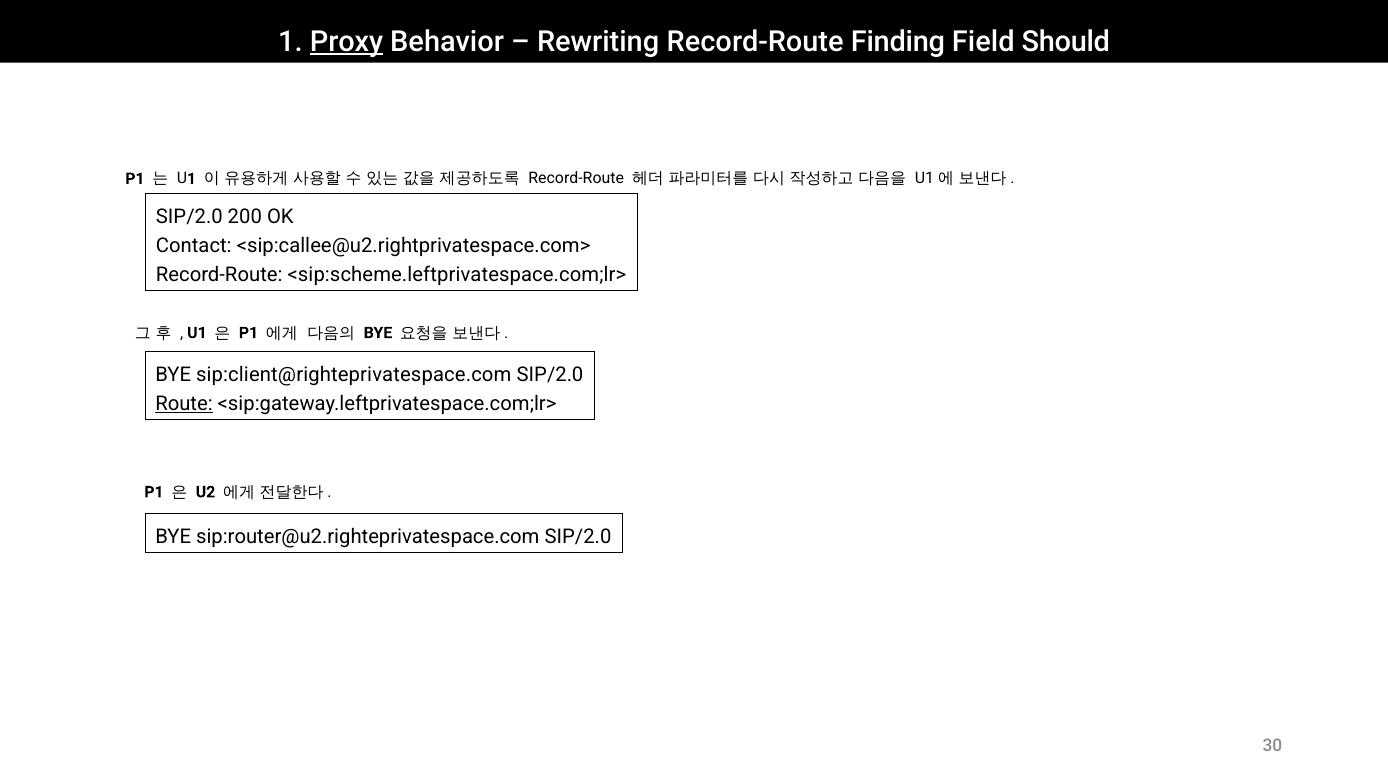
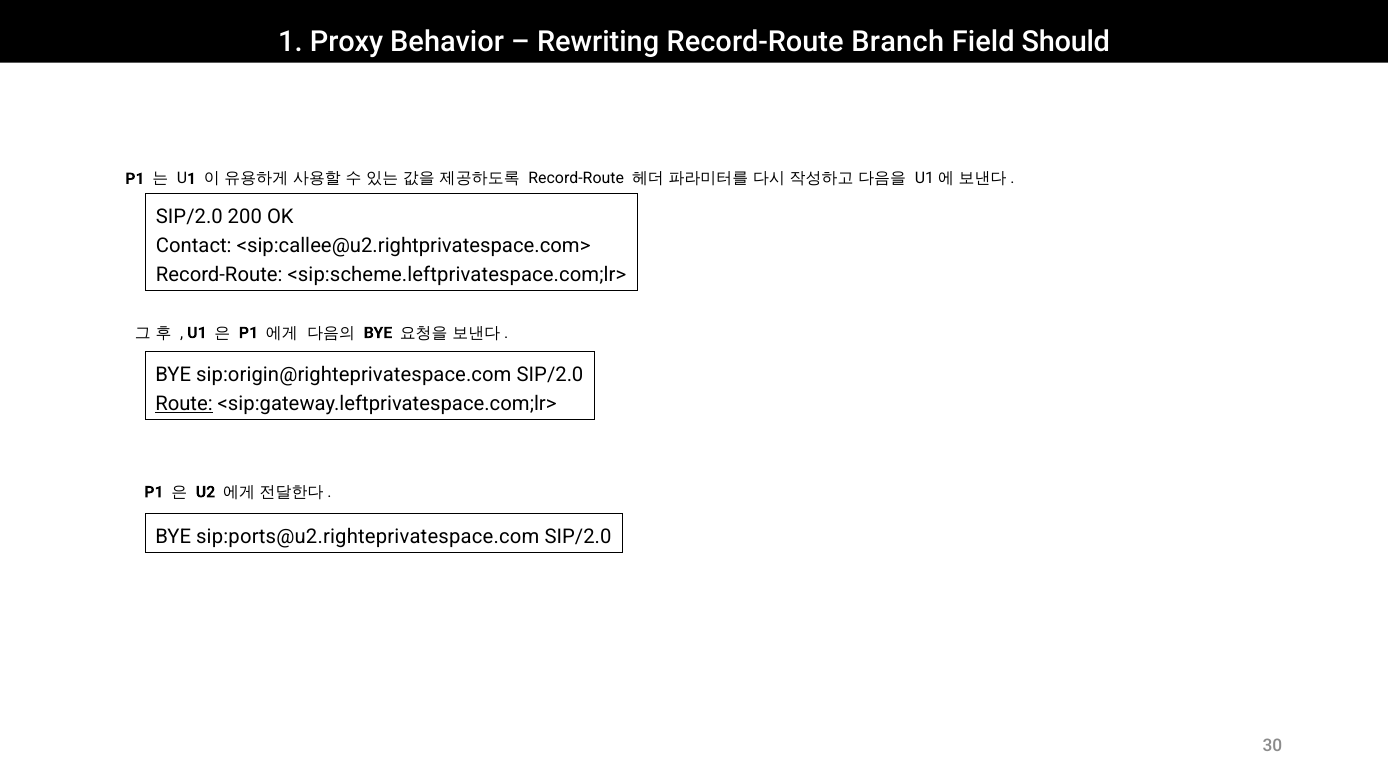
Proxy underline: present -> none
Finding: Finding -> Branch
sip:client@righteprivatespace.com: sip:client@righteprivatespace.com -> sip:origin@righteprivatespace.com
sip:router@u2.righteprivatespace.com: sip:router@u2.righteprivatespace.com -> sip:ports@u2.righteprivatespace.com
